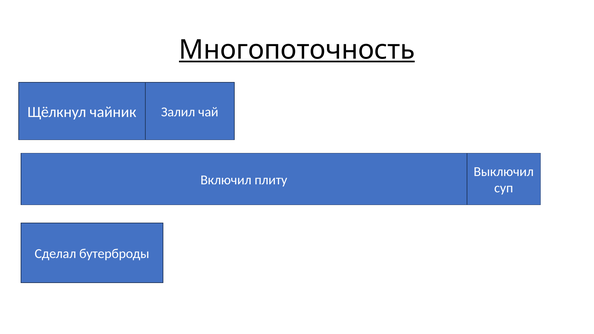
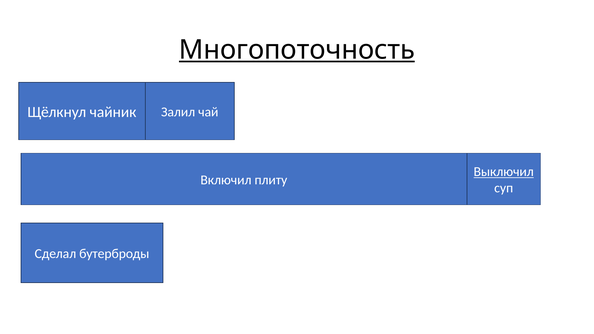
Выключил underline: none -> present
